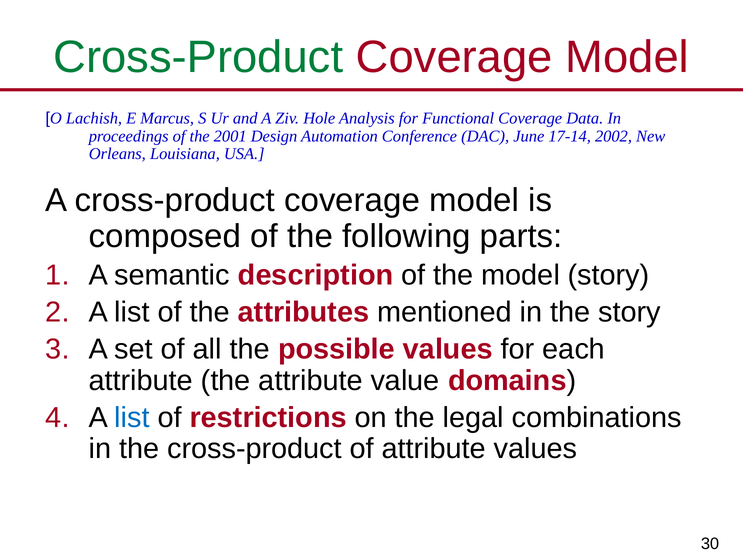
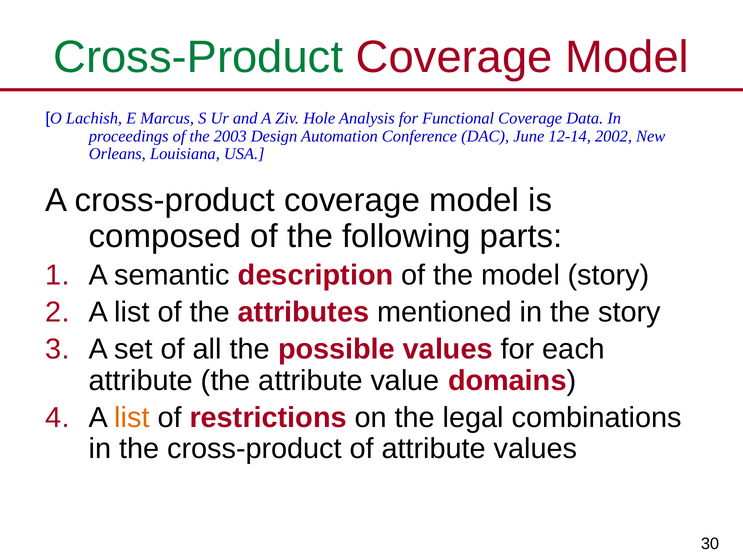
2001: 2001 -> 2003
17-14: 17-14 -> 12-14
list at (132, 418) colour: blue -> orange
